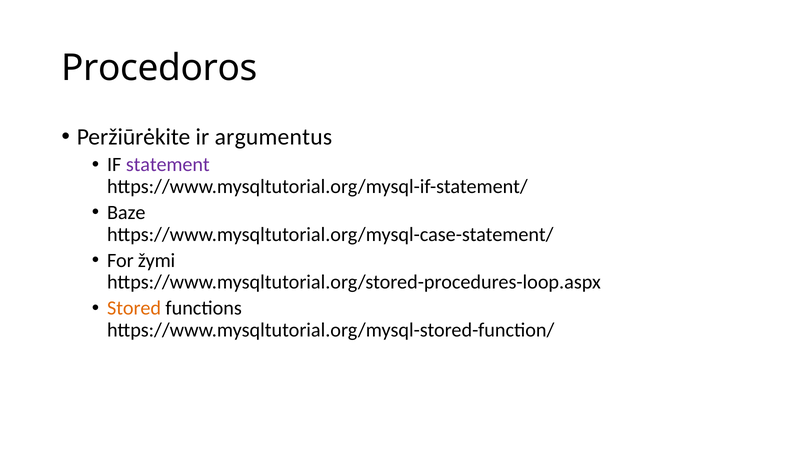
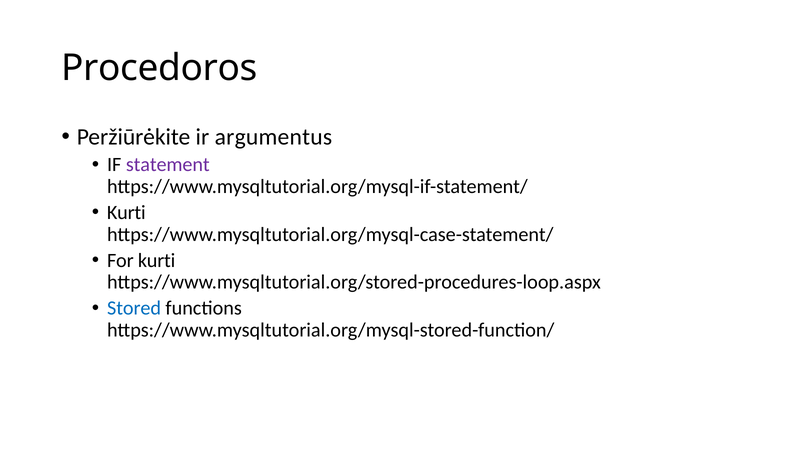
Baze at (126, 212): Baze -> Kurti
For žymi: žymi -> kurti
Stored colour: orange -> blue
